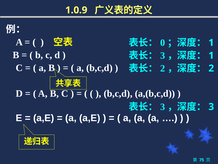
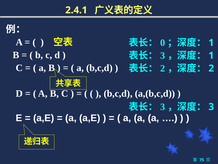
1.0.9: 1.0.9 -> 2.4.1
